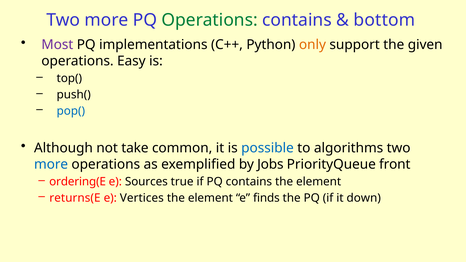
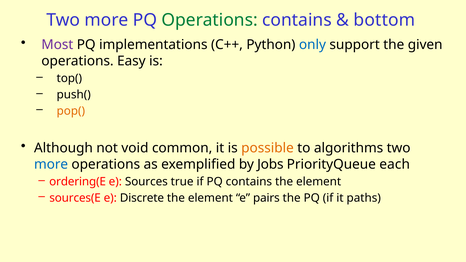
only colour: orange -> blue
pop( colour: blue -> orange
take: take -> void
possible colour: blue -> orange
front: front -> each
returns(E: returns(E -> sources(E
Vertices: Vertices -> Discrete
finds: finds -> pairs
down: down -> paths
